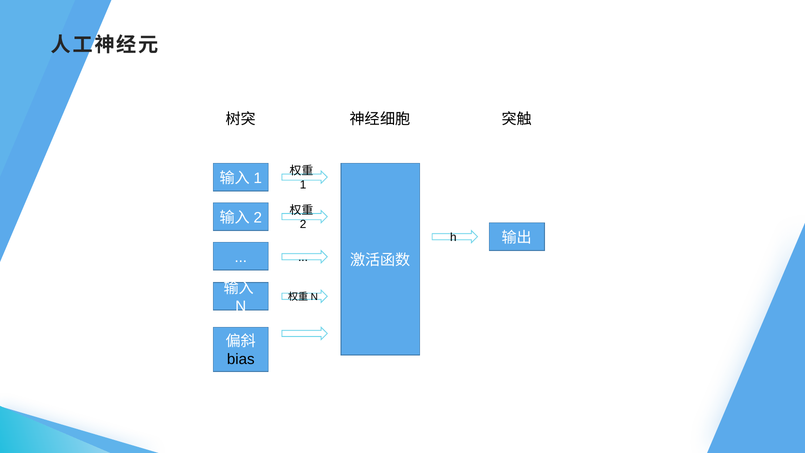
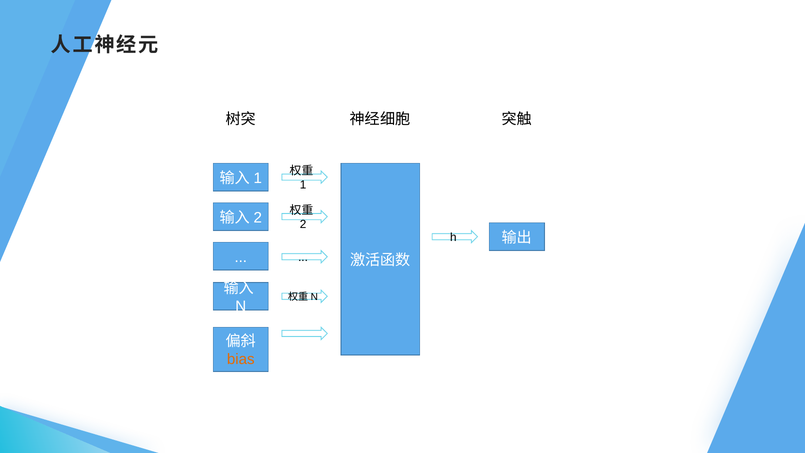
bias colour: black -> orange
